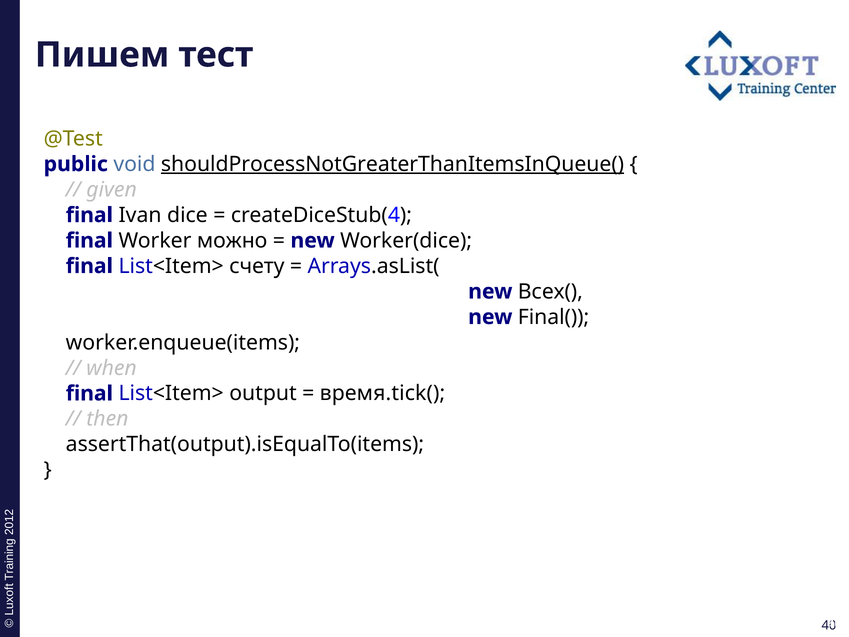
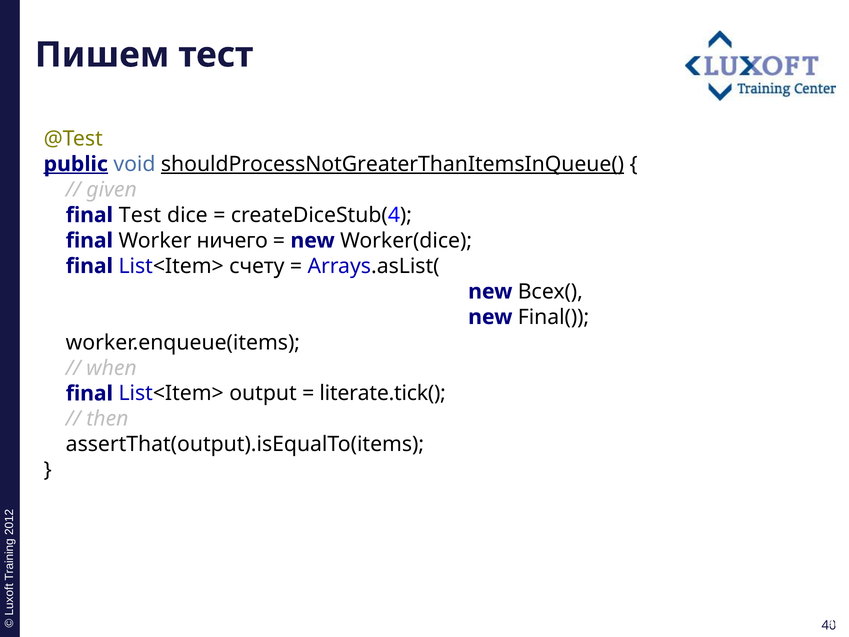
public underline: none -> present
Ivan: Ivan -> Test
можно: можно -> ничего
время.tick(: время.tick( -> literate.tick(
